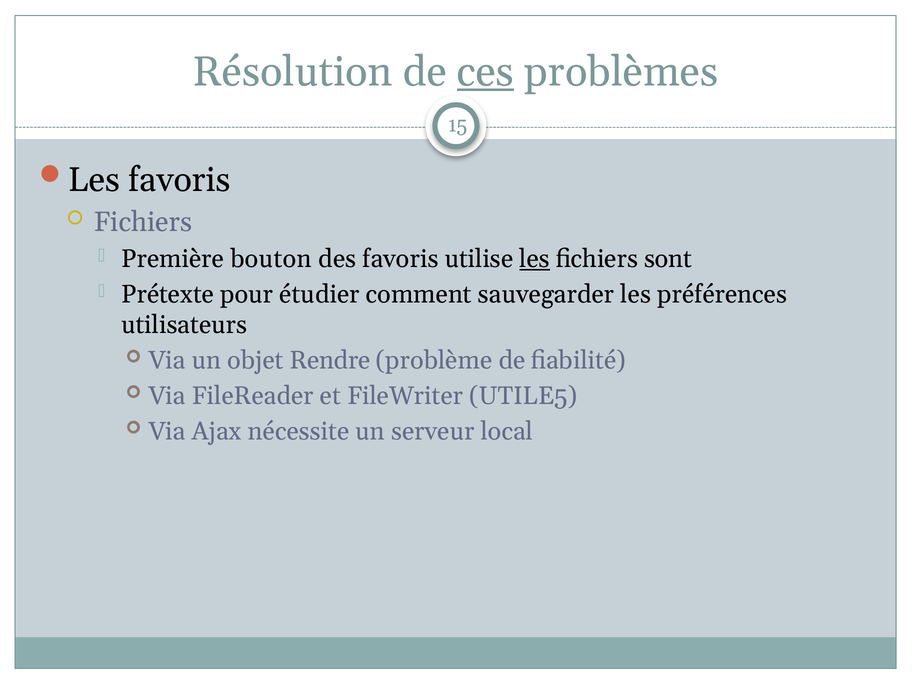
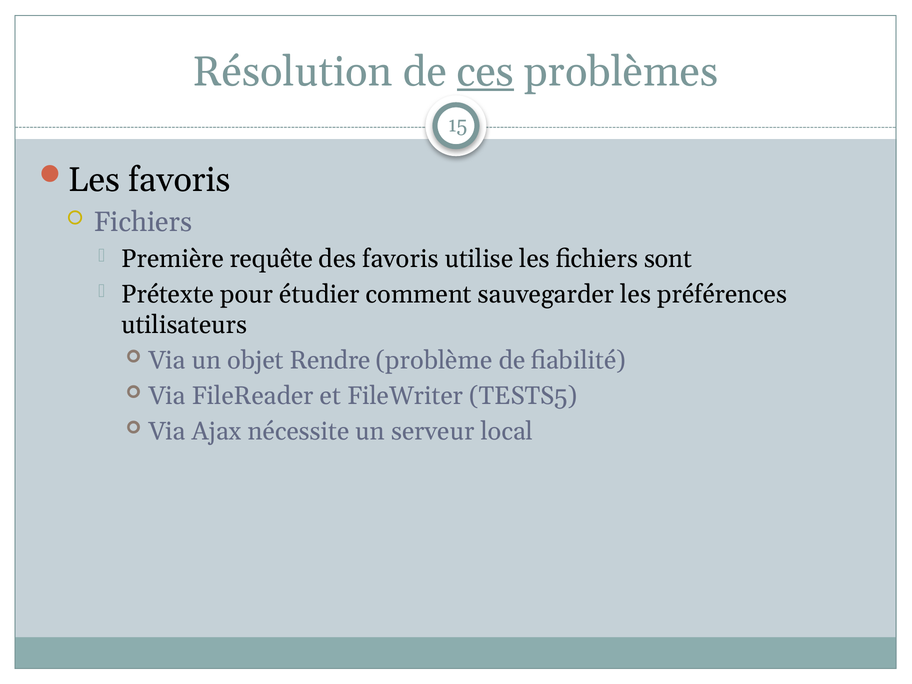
bouton: bouton -> requête
les at (535, 259) underline: present -> none
UTILE5: UTILE5 -> TESTS5
